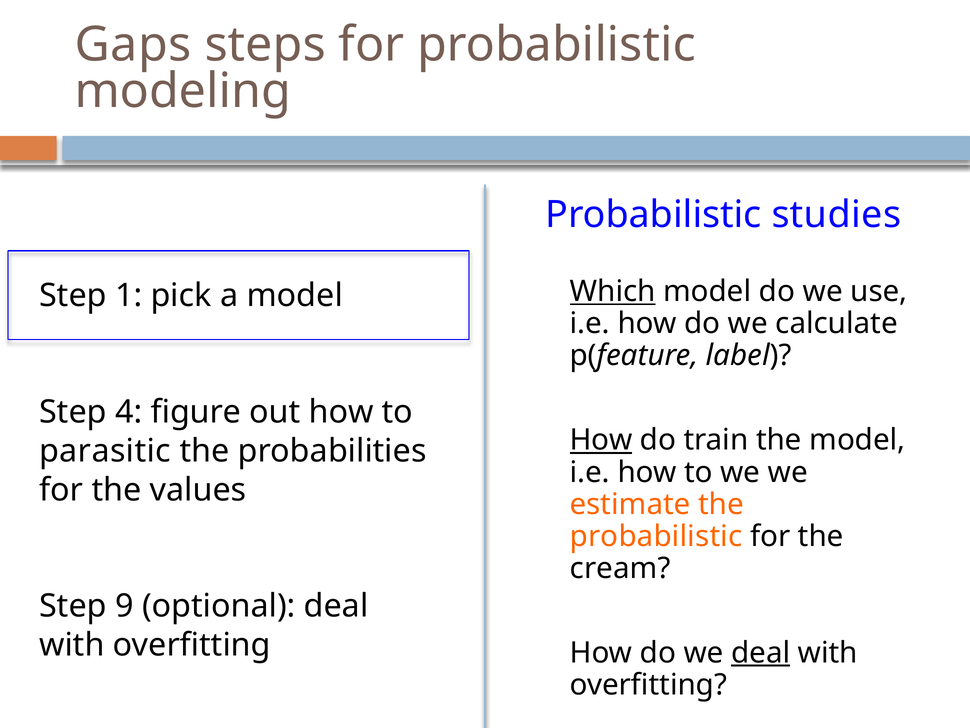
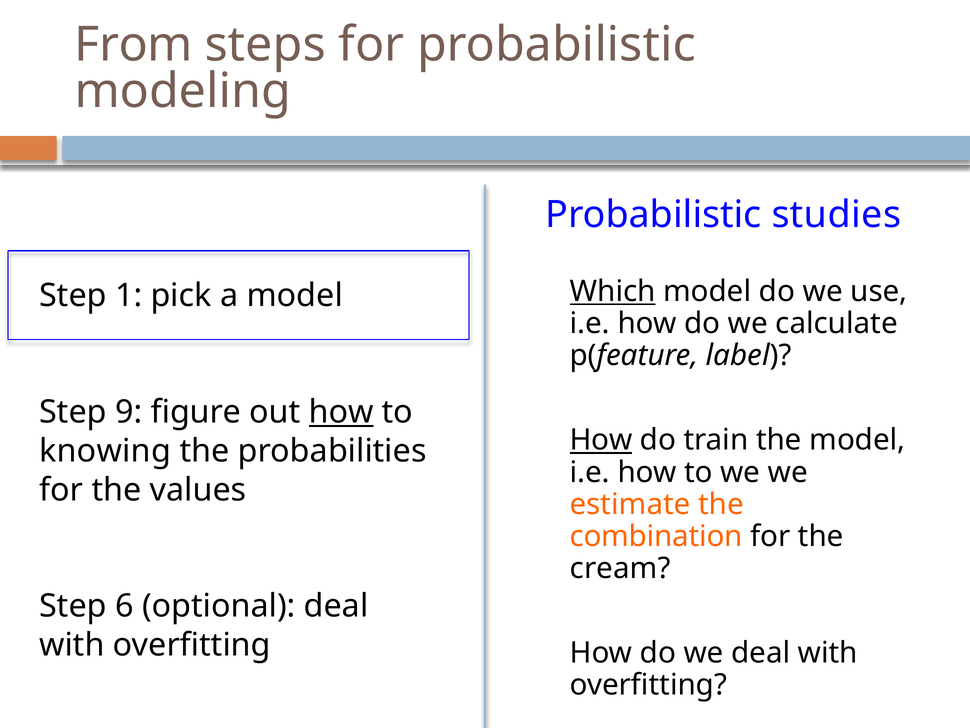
Gaps: Gaps -> From
4: 4 -> 9
how at (341, 412) underline: none -> present
parasitic: parasitic -> knowing
probabilistic at (656, 536): probabilistic -> combination
9: 9 -> 6
deal at (761, 652) underline: present -> none
